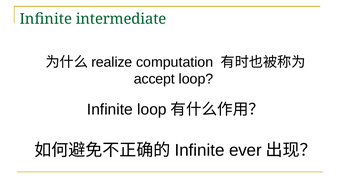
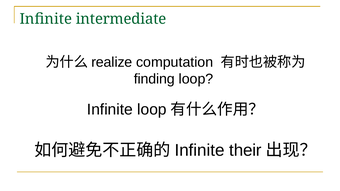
accept: accept -> finding
ever: ever -> their
